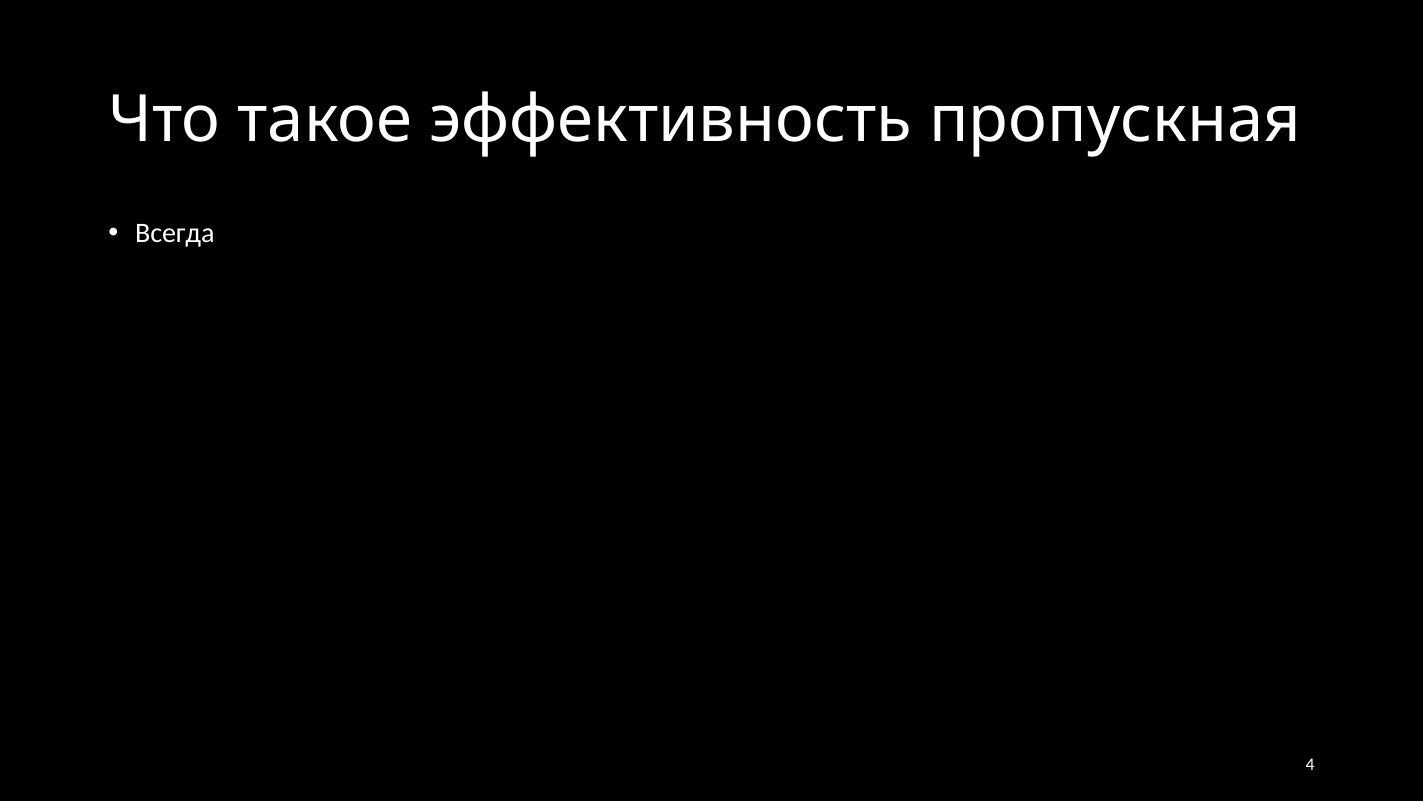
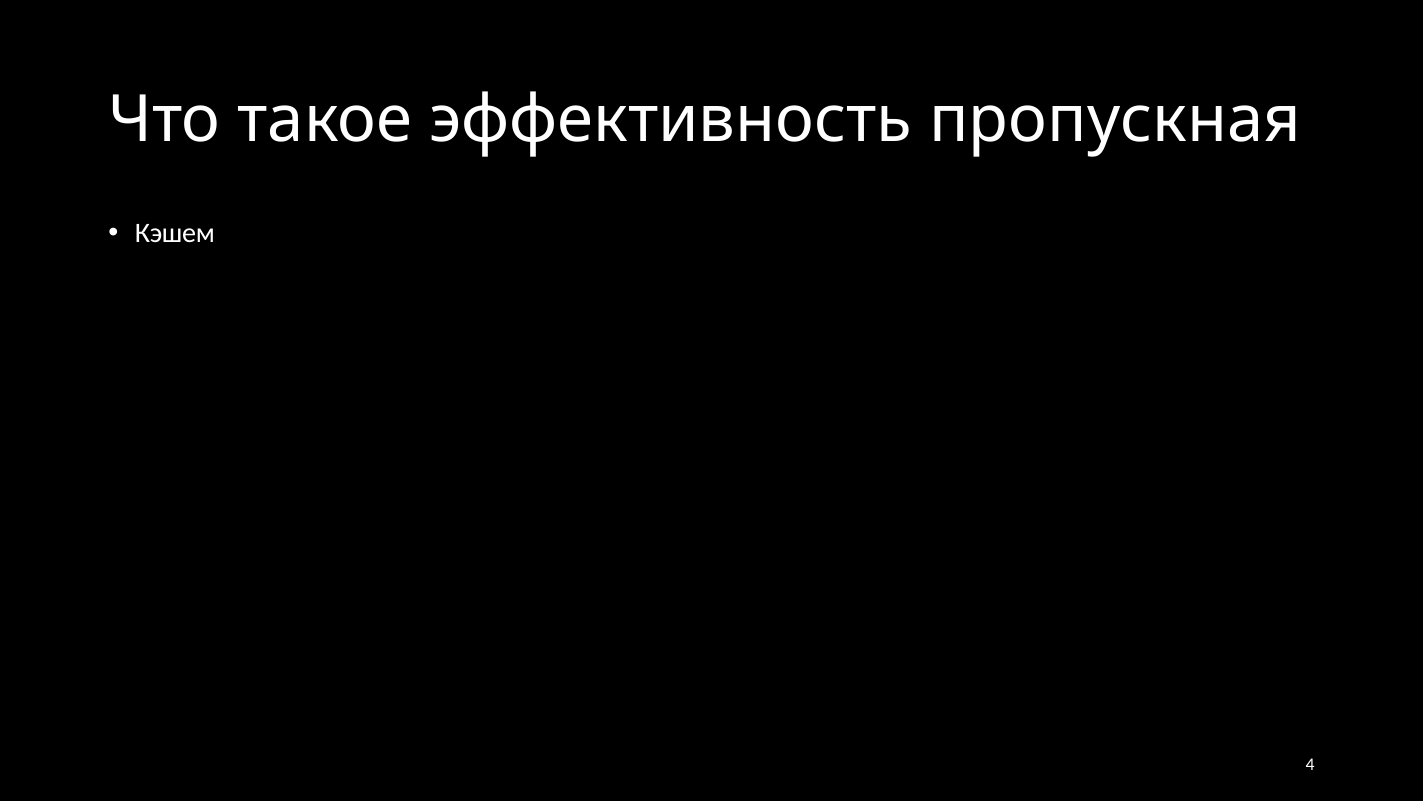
Всегда: Всегда -> Кэшем
